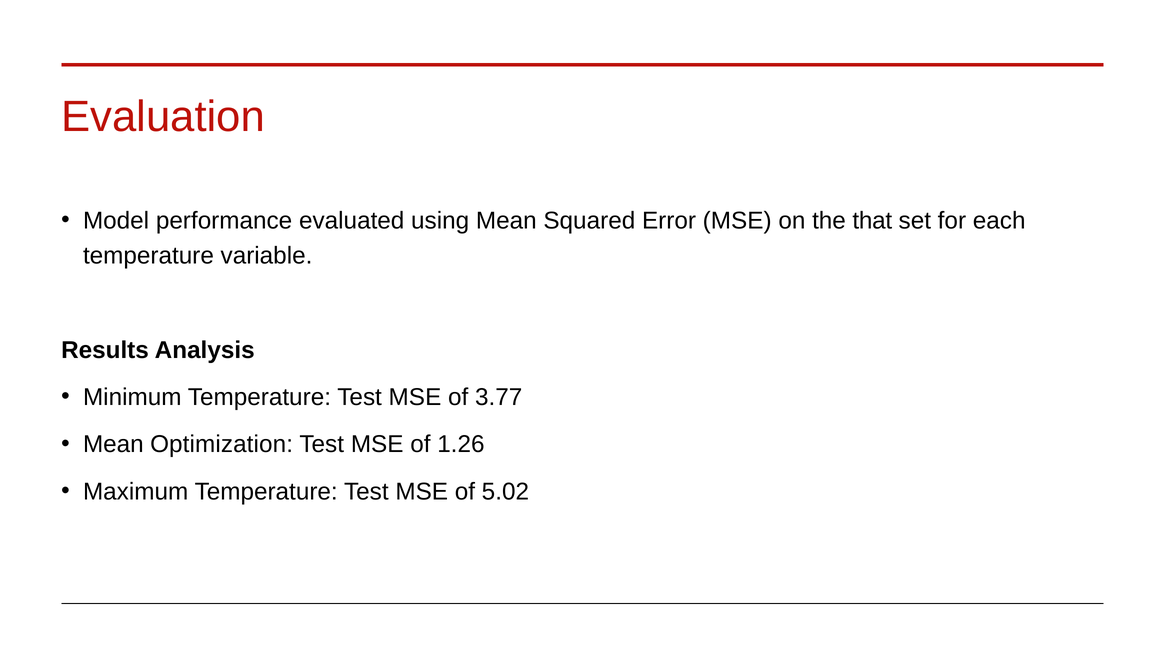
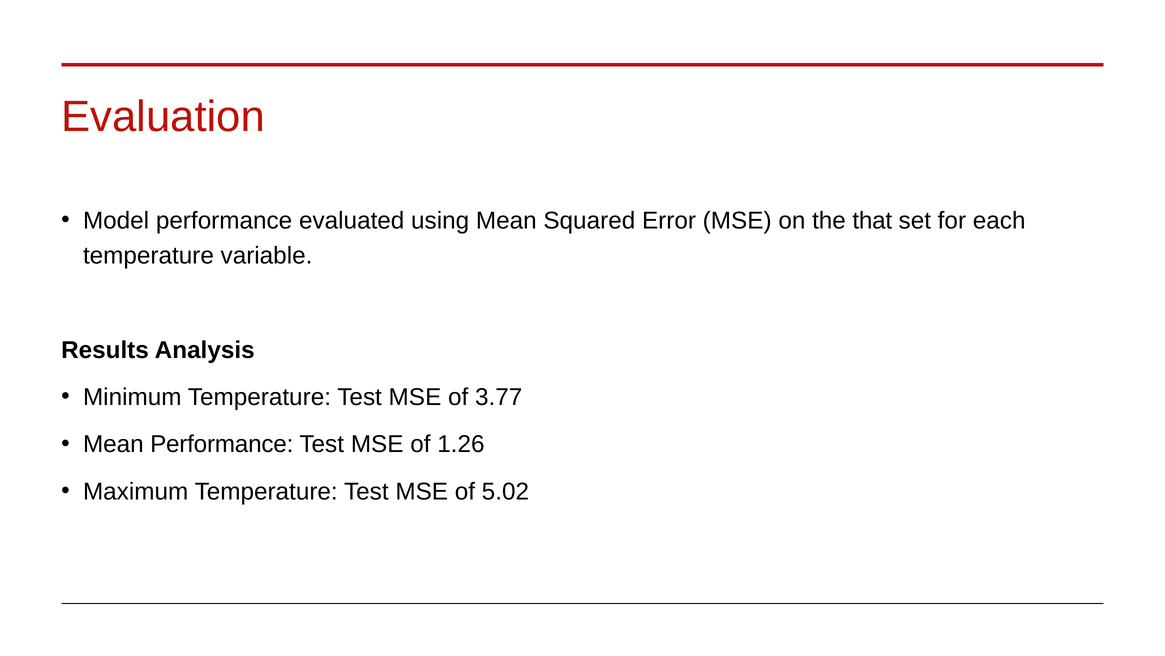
Mean Optimization: Optimization -> Performance
